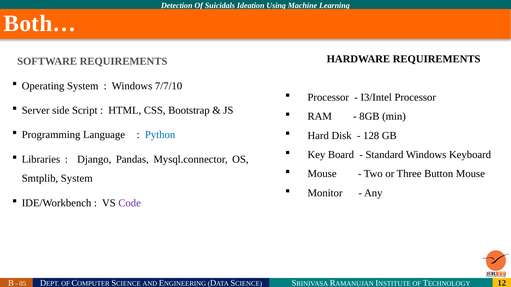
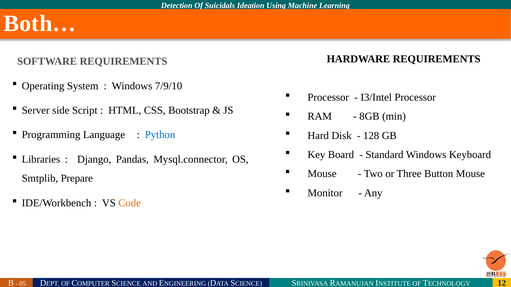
7/7/10: 7/7/10 -> 7/9/10
Smtplib System: System -> Prepare
Code colour: purple -> orange
